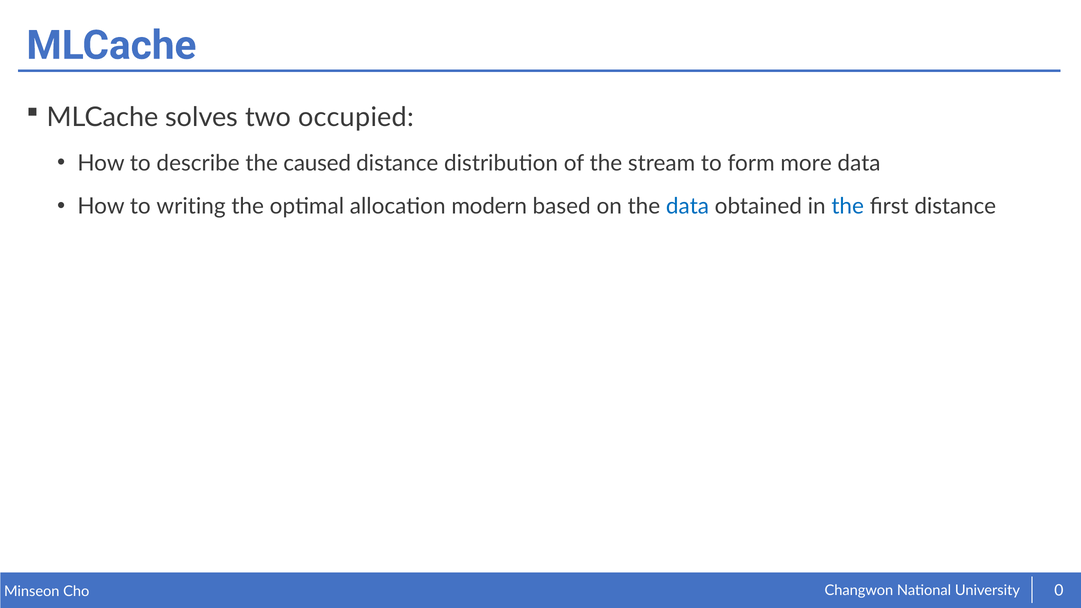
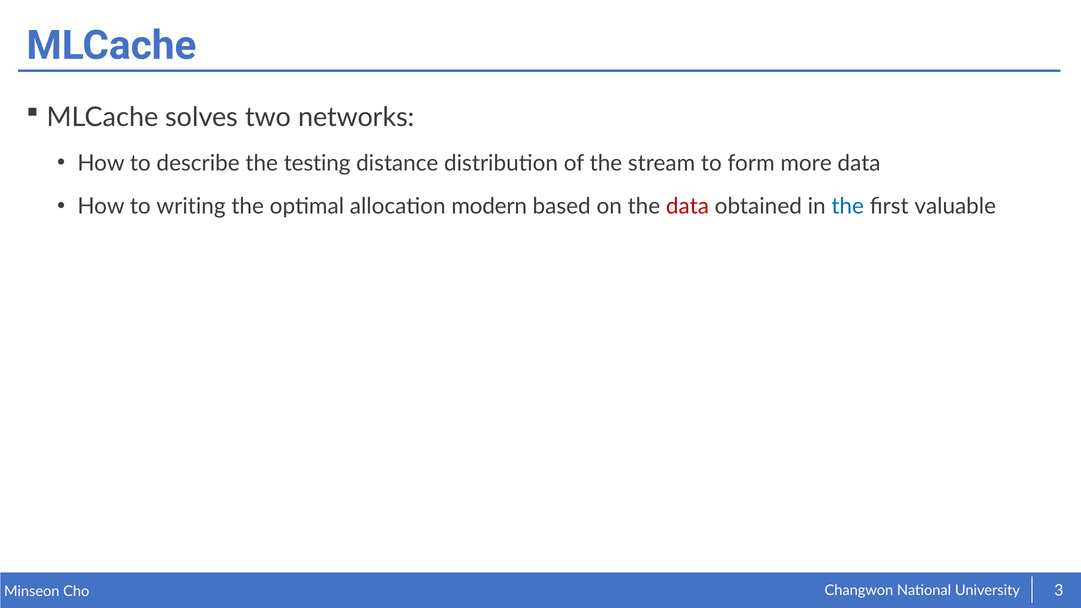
occupied: occupied -> networks
caused: caused -> testing
data at (688, 207) colour: blue -> red
first distance: distance -> valuable
0: 0 -> 3
